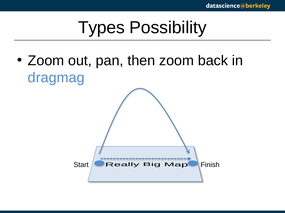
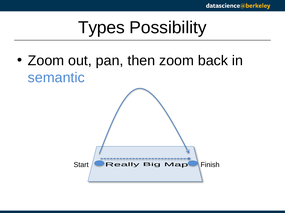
dragmag: dragmag -> semantic
